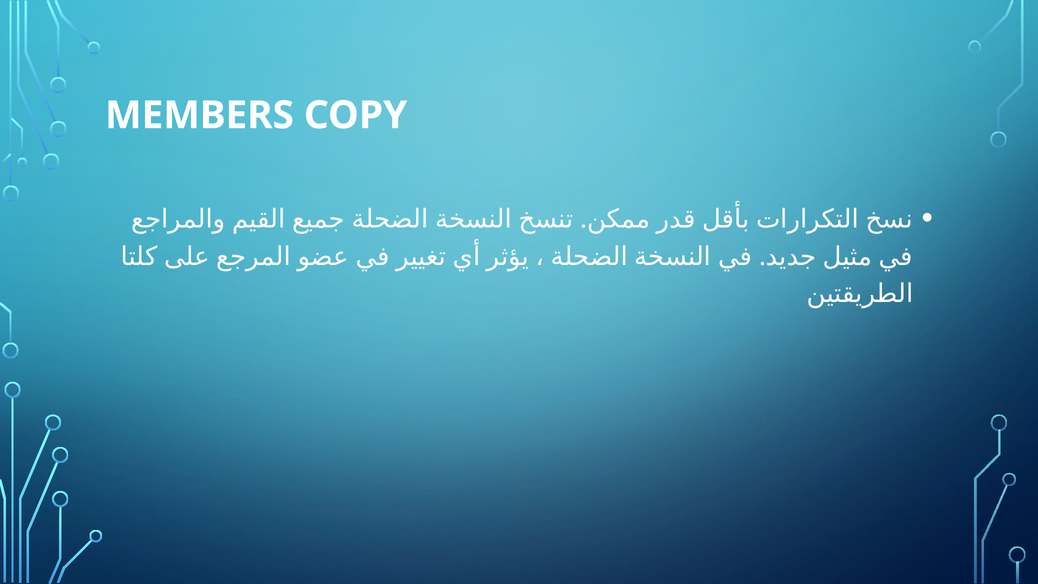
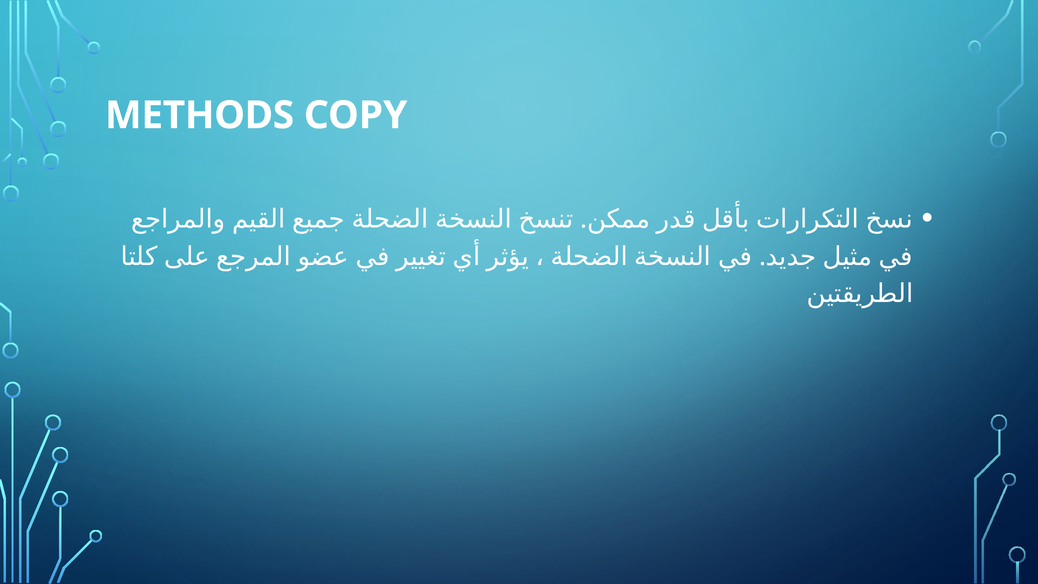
MEMBERS: MEMBERS -> METHODS
